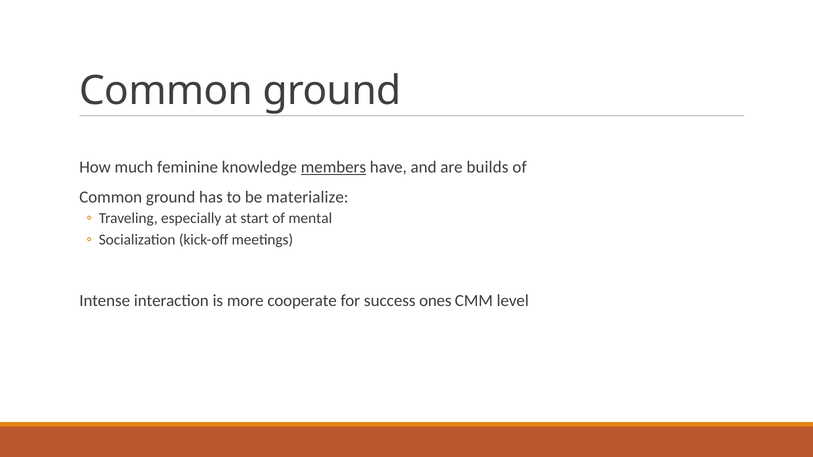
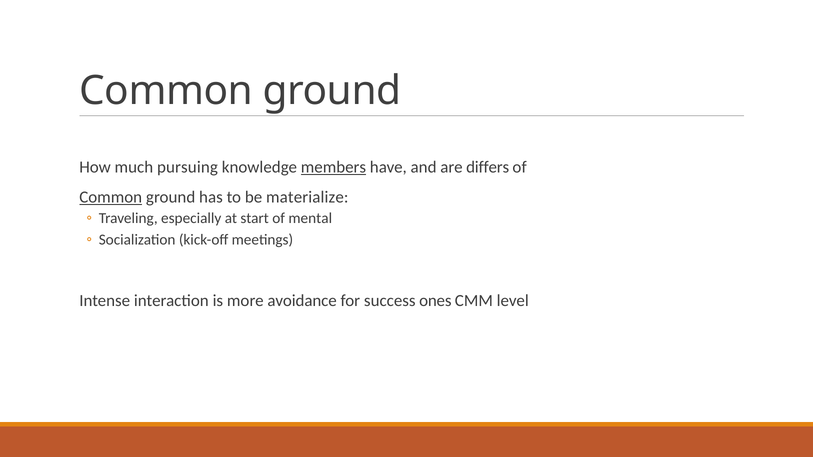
feminine: feminine -> pursuing
builds: builds -> differs
Common at (111, 198) underline: none -> present
cooperate: cooperate -> avoidance
